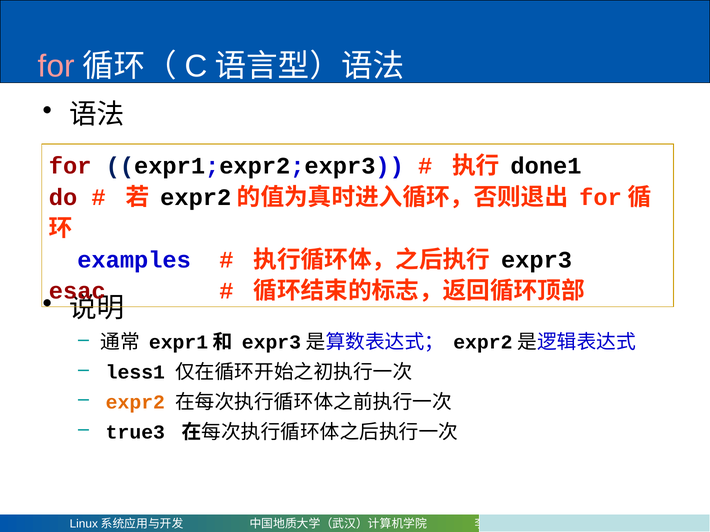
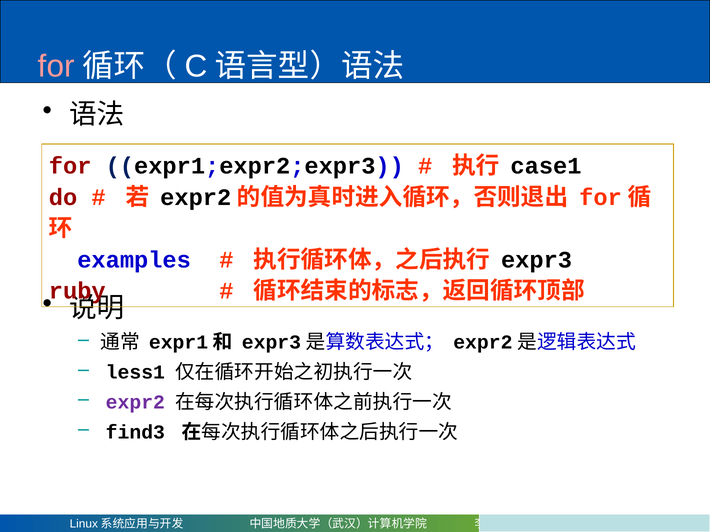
done1: done1 -> case1
esac: esac -> ruby
expr2 colour: orange -> purple
true3: true3 -> find3
